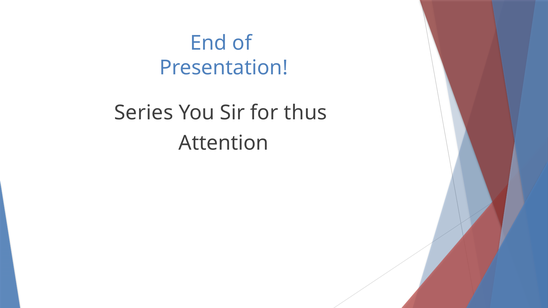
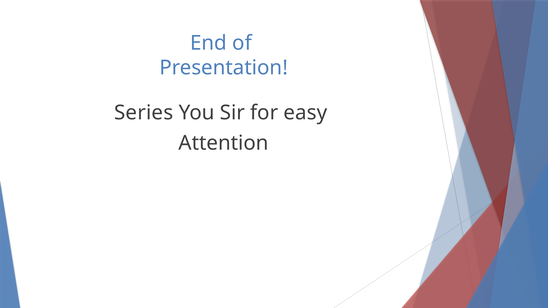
thus: thus -> easy
